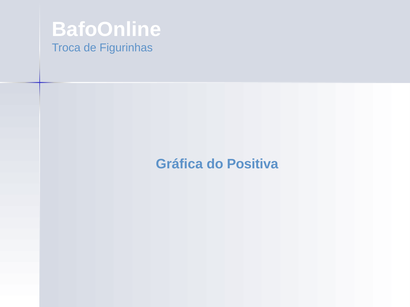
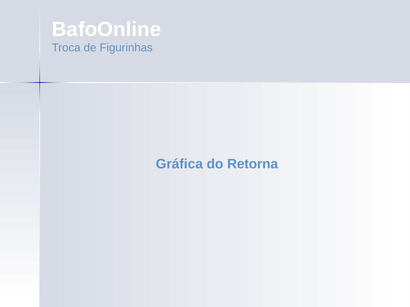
Positiva: Positiva -> Retorna
